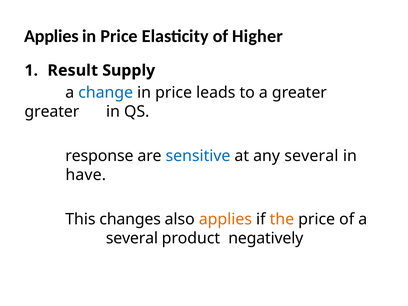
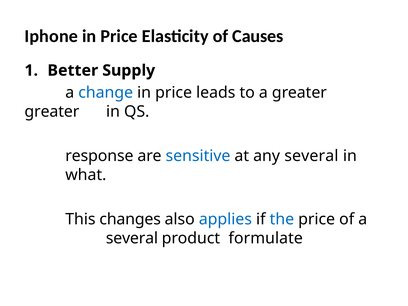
Applies at (51, 36): Applies -> Iphone
Higher: Higher -> Causes
Result: Result -> Better
have: have -> what
applies at (225, 219) colour: orange -> blue
the colour: orange -> blue
negatively: negatively -> formulate
